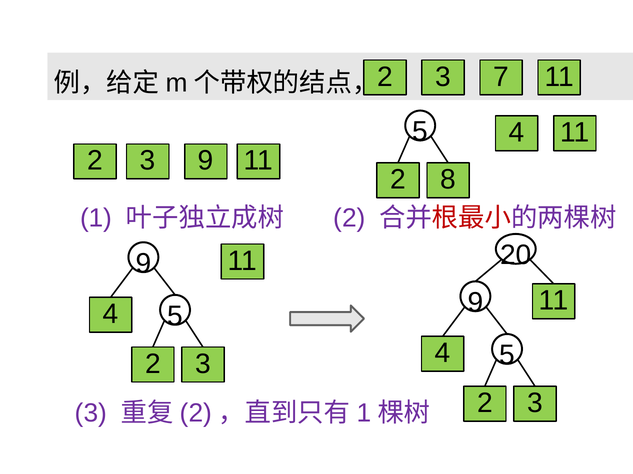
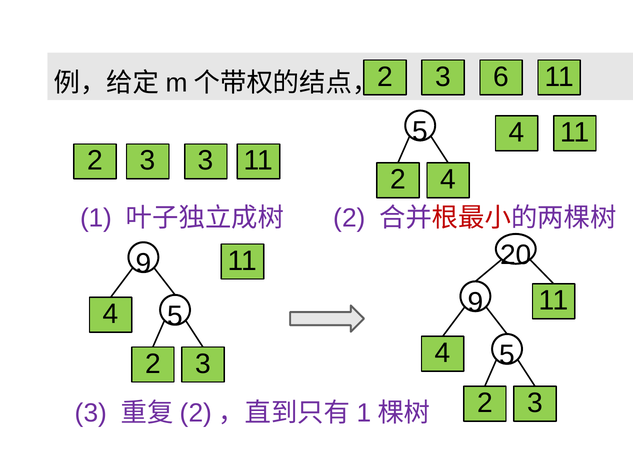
7: 7 -> 6
3 9: 9 -> 3
2 8: 8 -> 4
